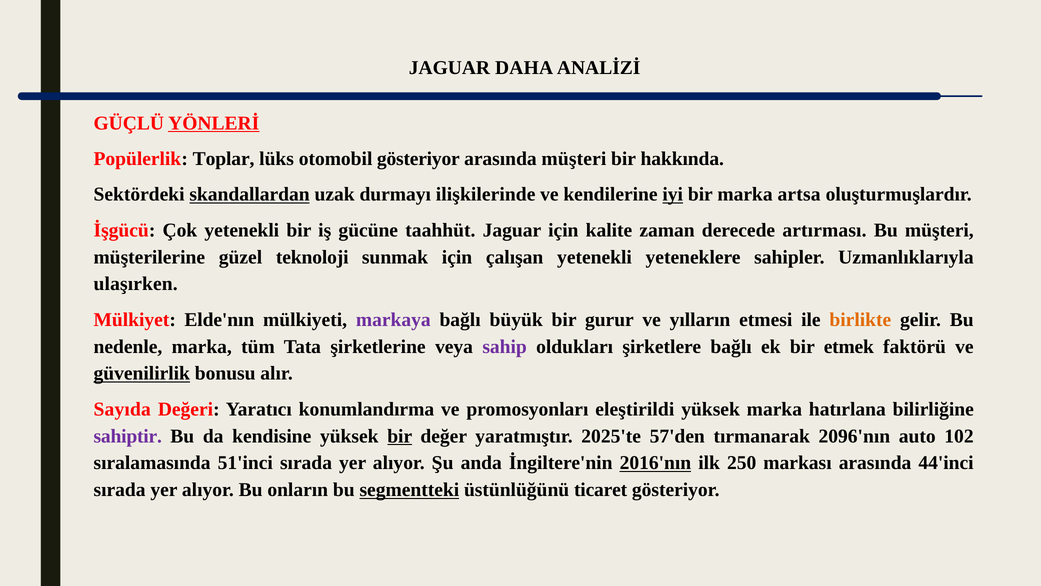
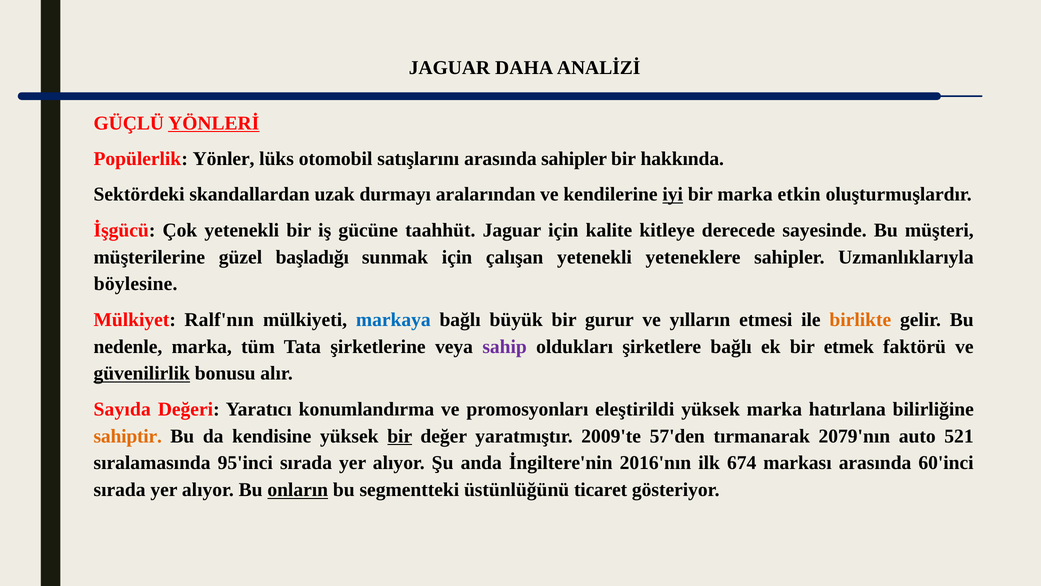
Toplar: Toplar -> Yönler
otomobil gösteriyor: gösteriyor -> satışlarını
arasında müşteri: müşteri -> sahipler
skandallardan underline: present -> none
ilişkilerinde: ilişkilerinde -> aralarından
artsa: artsa -> etkin
zaman: zaman -> kitleye
artırması: artırması -> sayesinde
teknoloji: teknoloji -> başladığı
ulaşırken: ulaşırken -> böylesine
Elde'nın: Elde'nın -> Ralf'nın
markaya colour: purple -> blue
sahiptir colour: purple -> orange
2025'te: 2025'te -> 2009'te
2096'nın: 2096'nın -> 2079'nın
102: 102 -> 521
51'inci: 51'inci -> 95'inci
2016'nın underline: present -> none
250: 250 -> 674
44'inci: 44'inci -> 60'inci
onların underline: none -> present
segmentteki underline: present -> none
